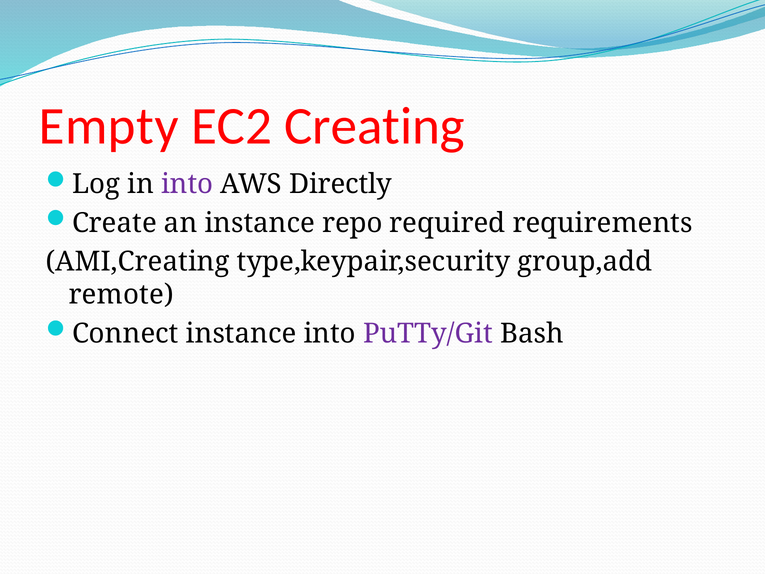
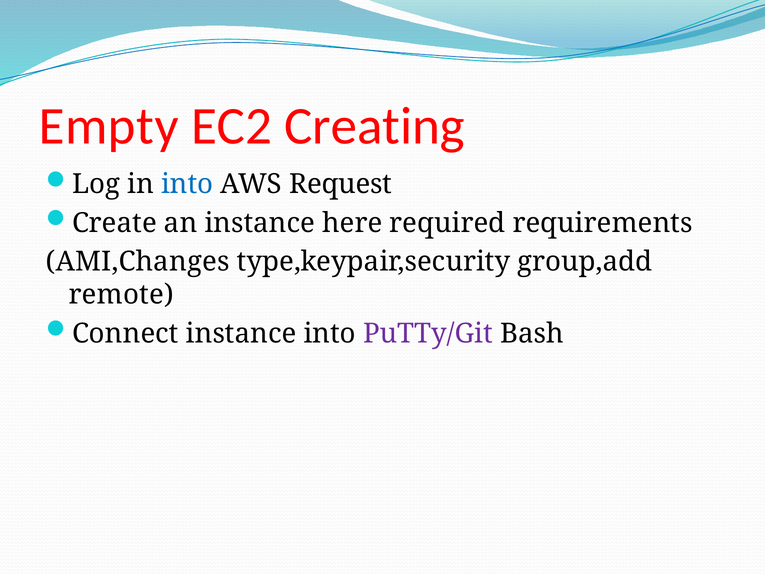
into at (187, 184) colour: purple -> blue
Directly: Directly -> Request
repo: repo -> here
AMI,Creating: AMI,Creating -> AMI,Changes
